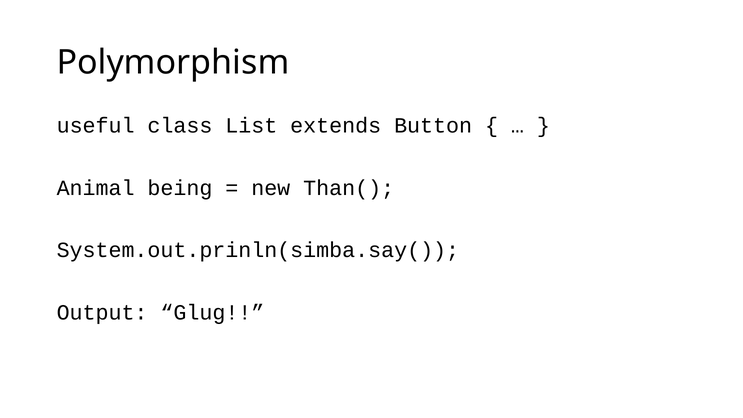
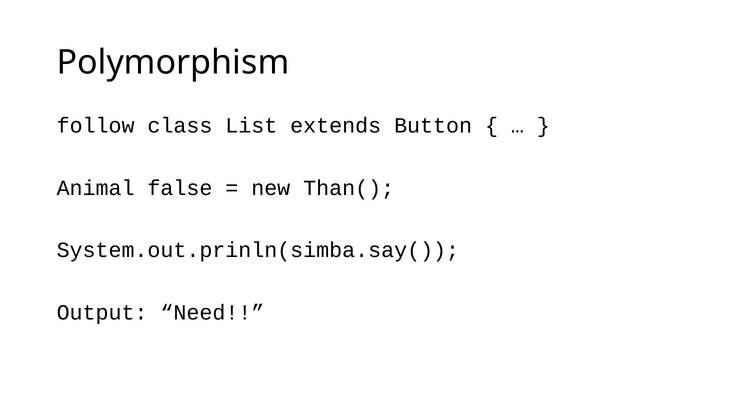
useful: useful -> follow
being: being -> false
Glug: Glug -> Need
